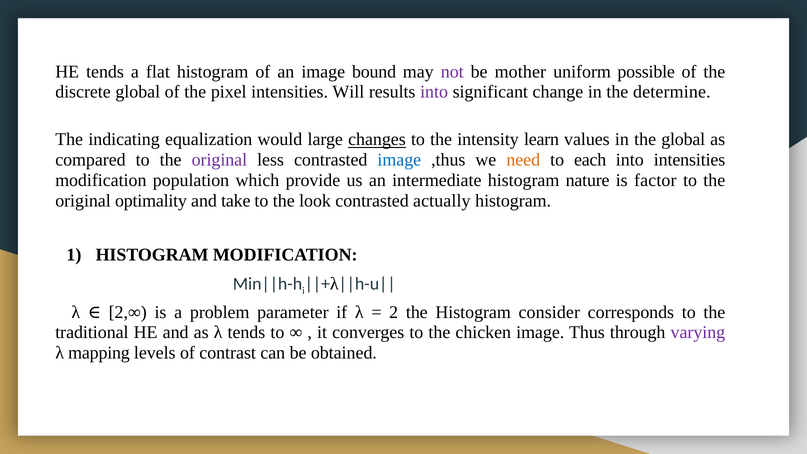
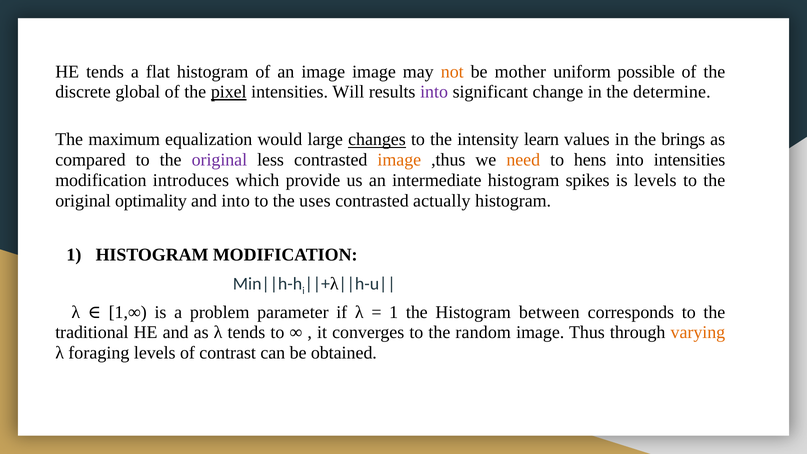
image bound: bound -> image
not colour: purple -> orange
pixel underline: none -> present
indicating: indicating -> maximum
the global: global -> brings
image at (399, 160) colour: blue -> orange
each: each -> hens
population: population -> introduces
nature: nature -> spikes
is factor: factor -> levels
and take: take -> into
look: look -> uses
2,∞: 2,∞ -> 1,∞
2 at (394, 312): 2 -> 1
consider: consider -> between
chicken: chicken -> random
varying colour: purple -> orange
mapping: mapping -> foraging
